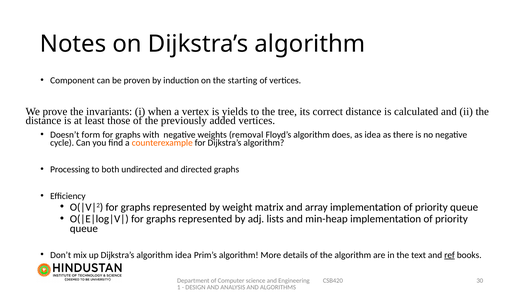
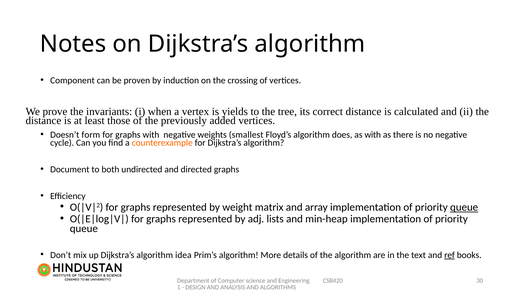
starting: starting -> crossing
removal: removal -> smallest
as idea: idea -> with
Processing: Processing -> Document
queue at (464, 207) underline: none -> present
